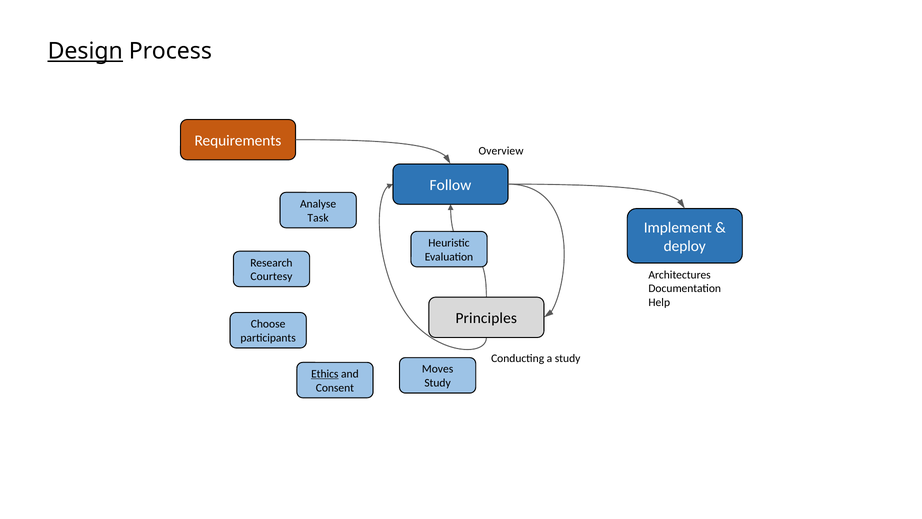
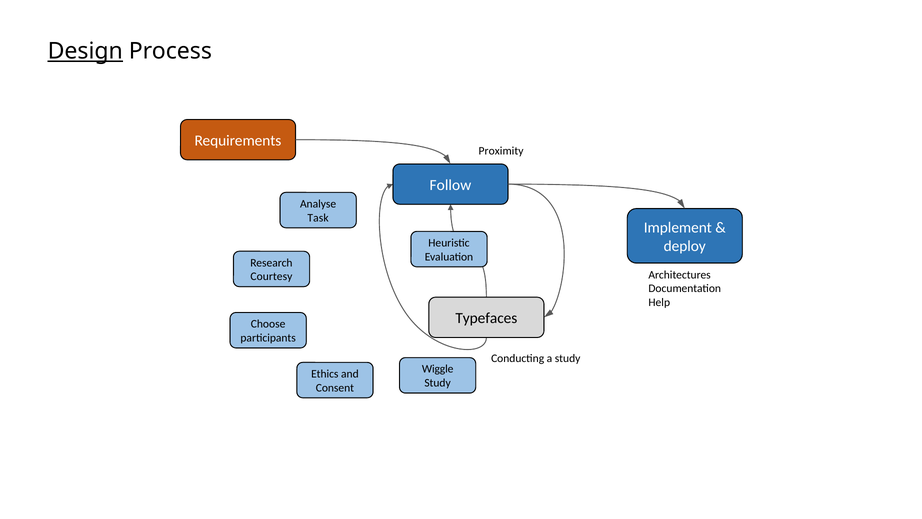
Overview: Overview -> Proximity
Principles: Principles -> Typefaces
Moves: Moves -> Wiggle
Ethics underline: present -> none
